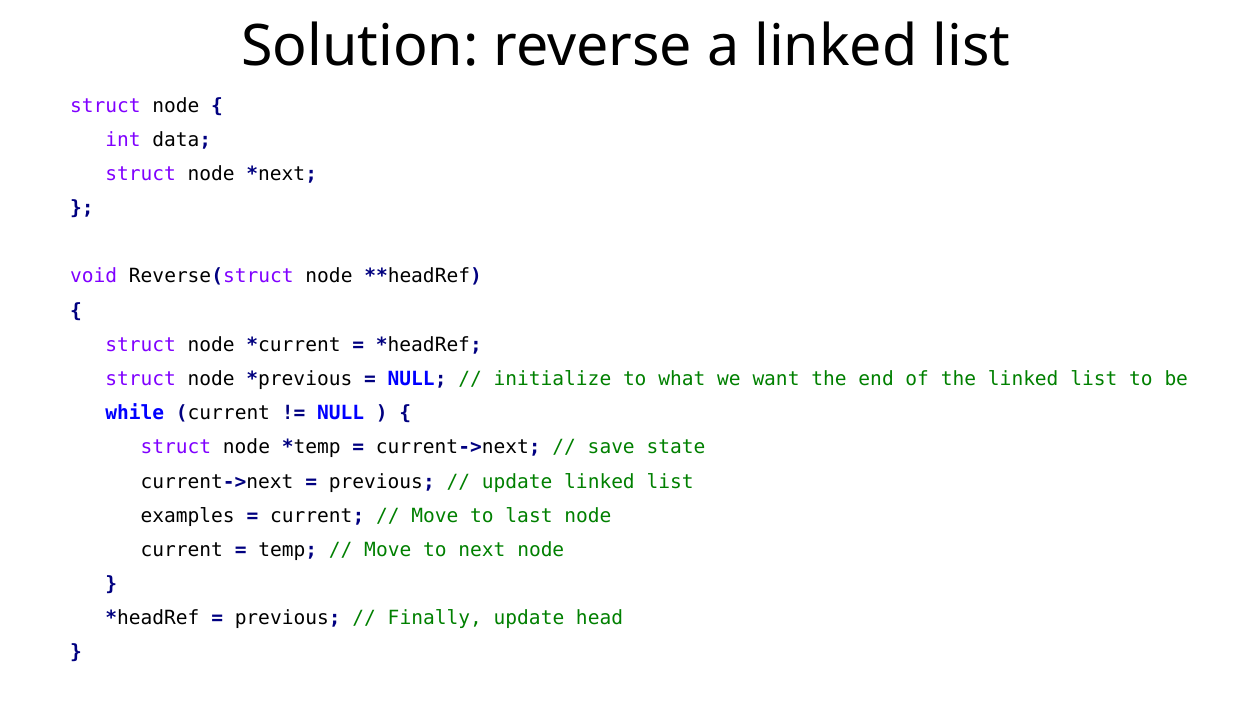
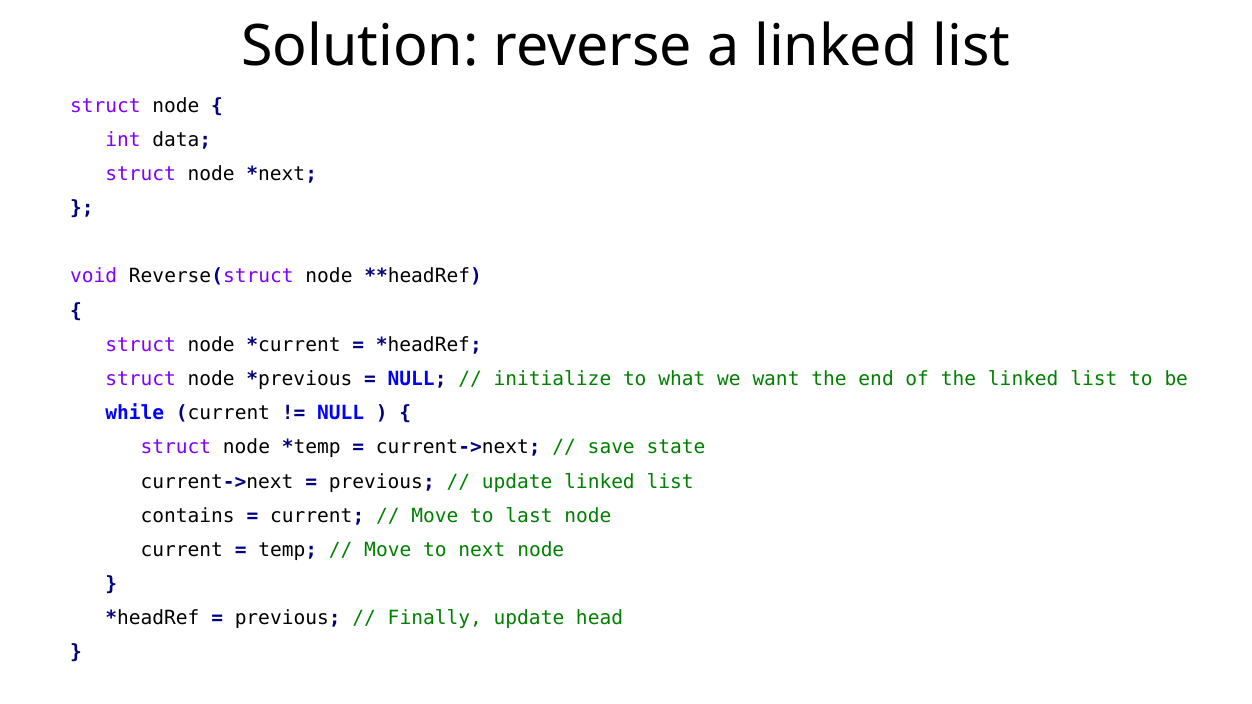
examples: examples -> contains
